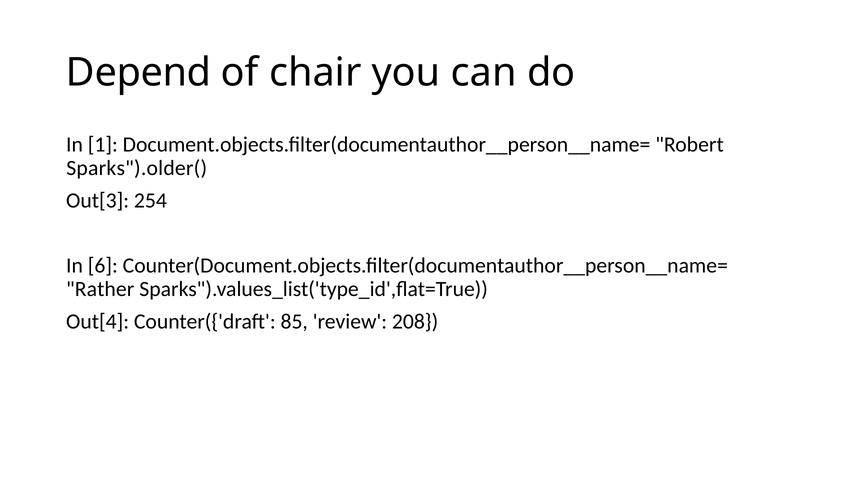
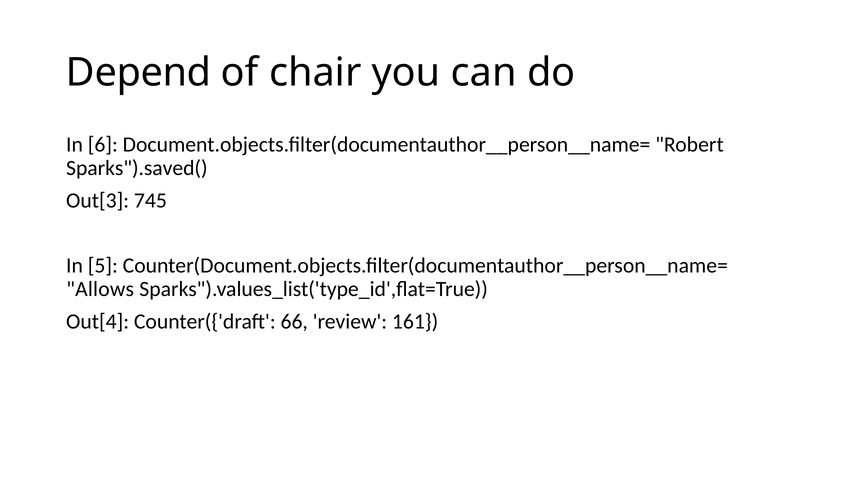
1: 1 -> 6
Sparks").older(: Sparks").older( -> Sparks").saved(
254: 254 -> 745
6: 6 -> 5
Rather: Rather -> Allows
85: 85 -> 66
208: 208 -> 161
